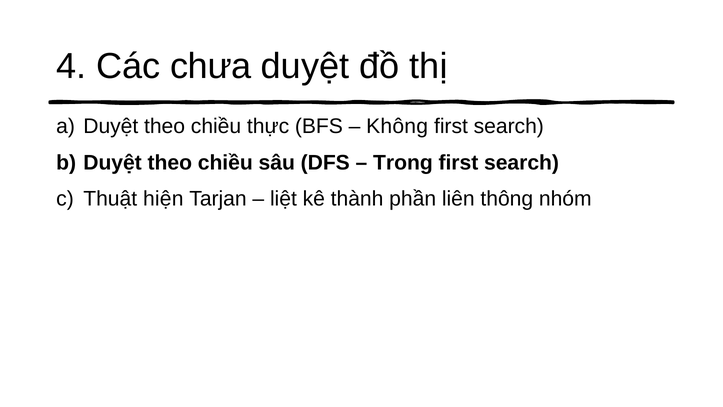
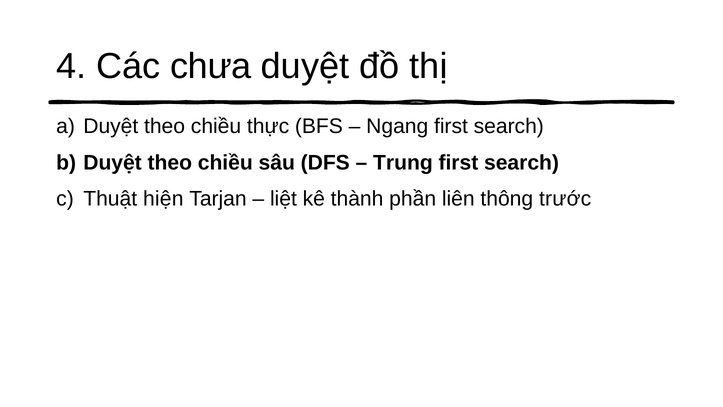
Không: Không -> Ngang
Trong: Trong -> Trung
nhóm: nhóm -> trước
